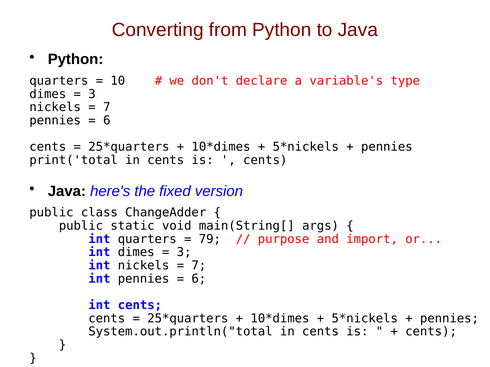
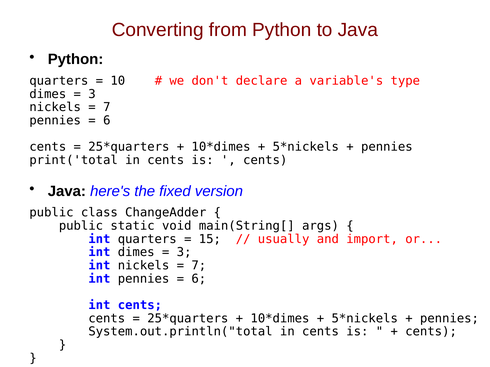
79: 79 -> 15
purpose: purpose -> usually
